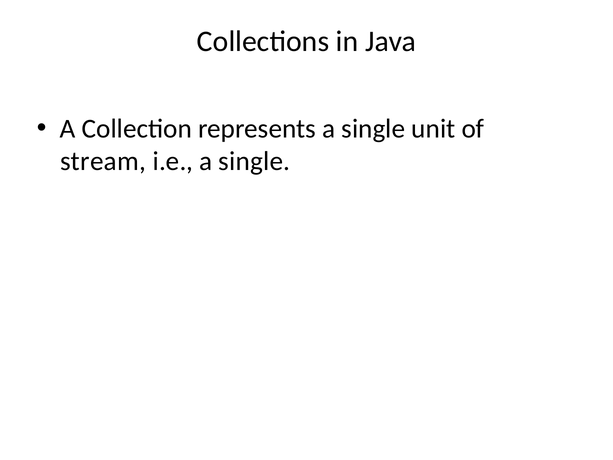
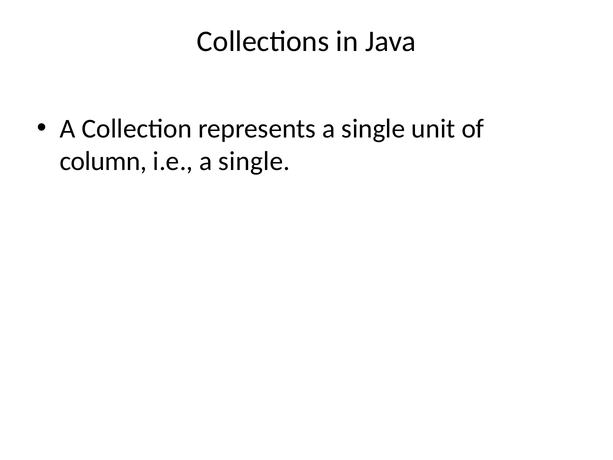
stream: stream -> column
